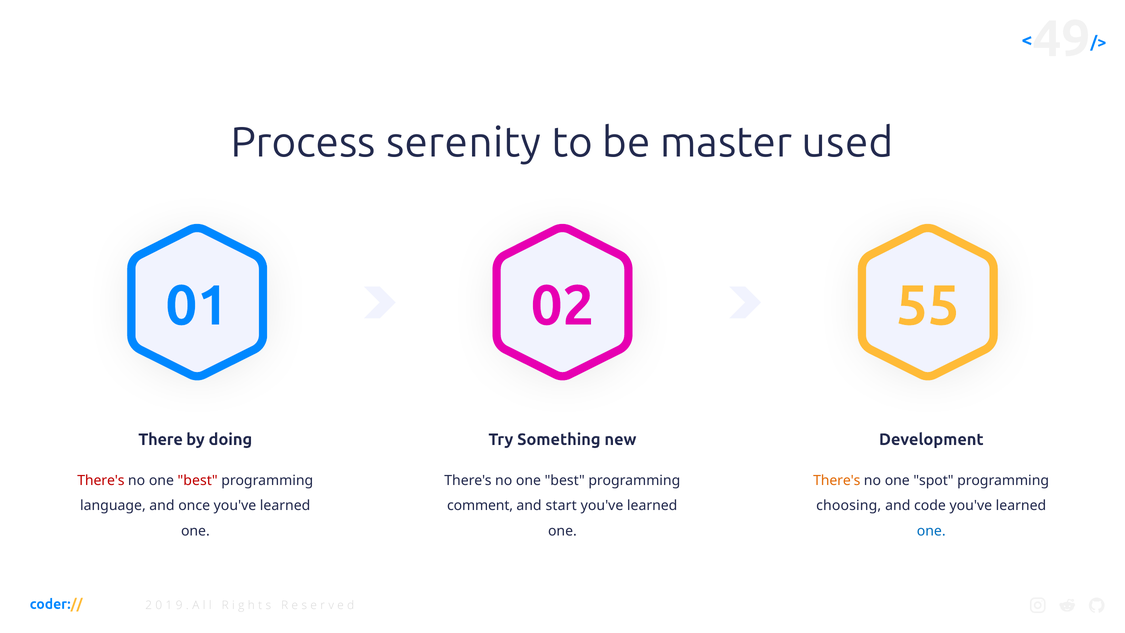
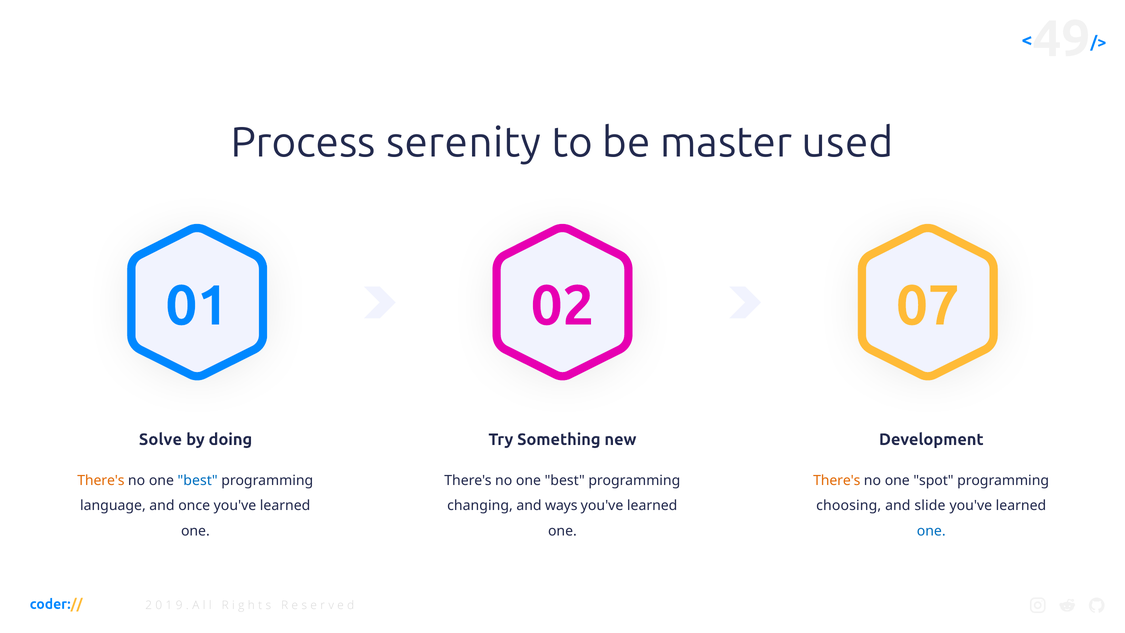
55: 55 -> 07
There: There -> Solve
There's at (101, 480) colour: red -> orange
best at (198, 480) colour: red -> blue
comment: comment -> changing
start: start -> ways
code: code -> slide
